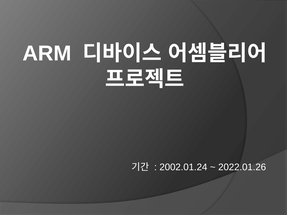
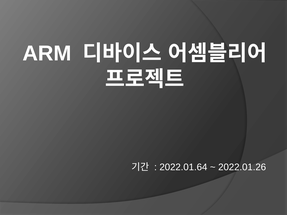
2002.01.24: 2002.01.24 -> 2022.01.64
